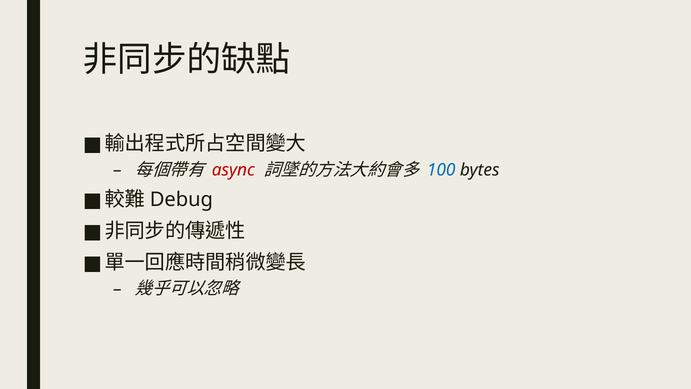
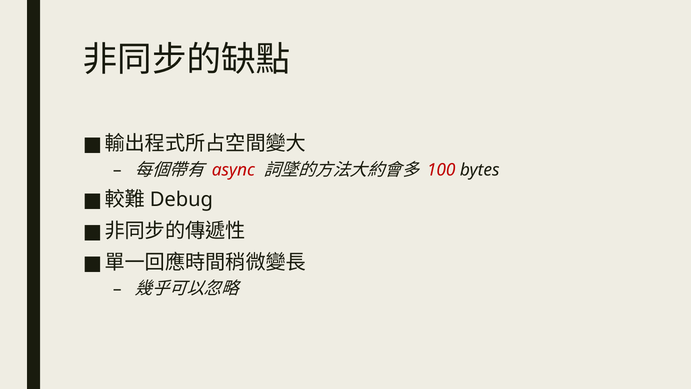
100 colour: blue -> red
